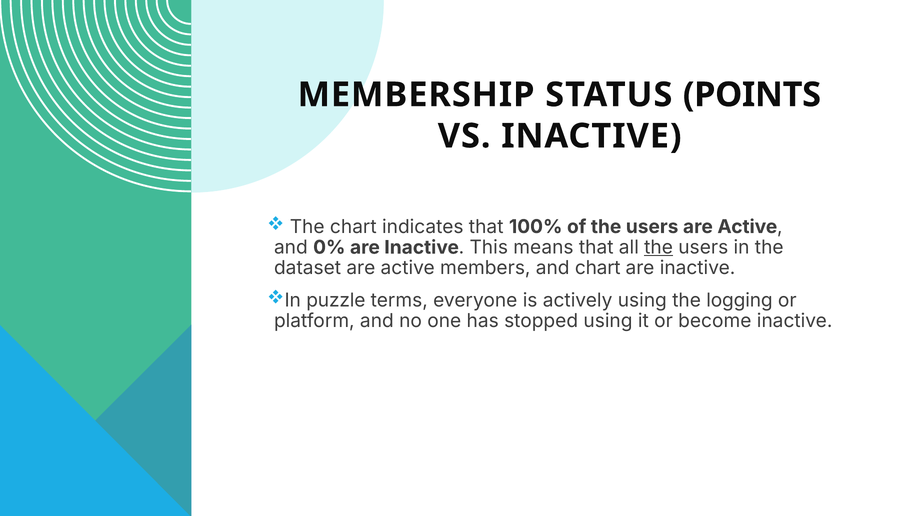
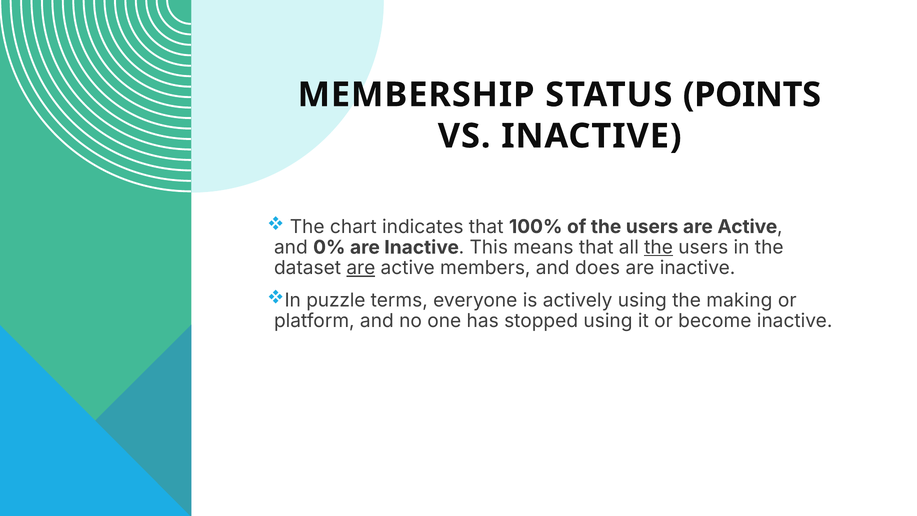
are at (361, 268) underline: none -> present
and chart: chart -> does
logging: logging -> making
